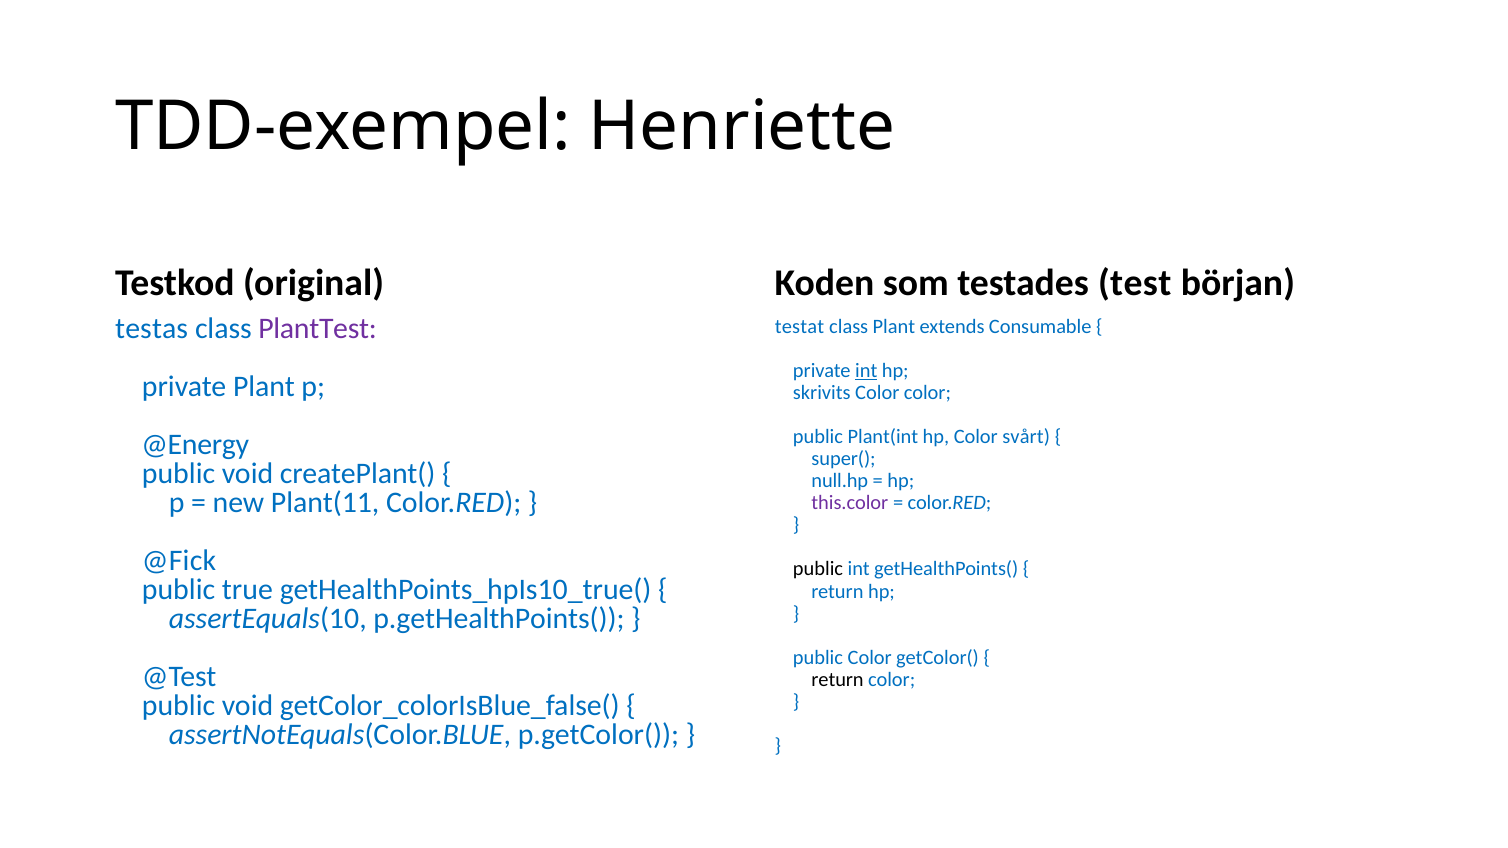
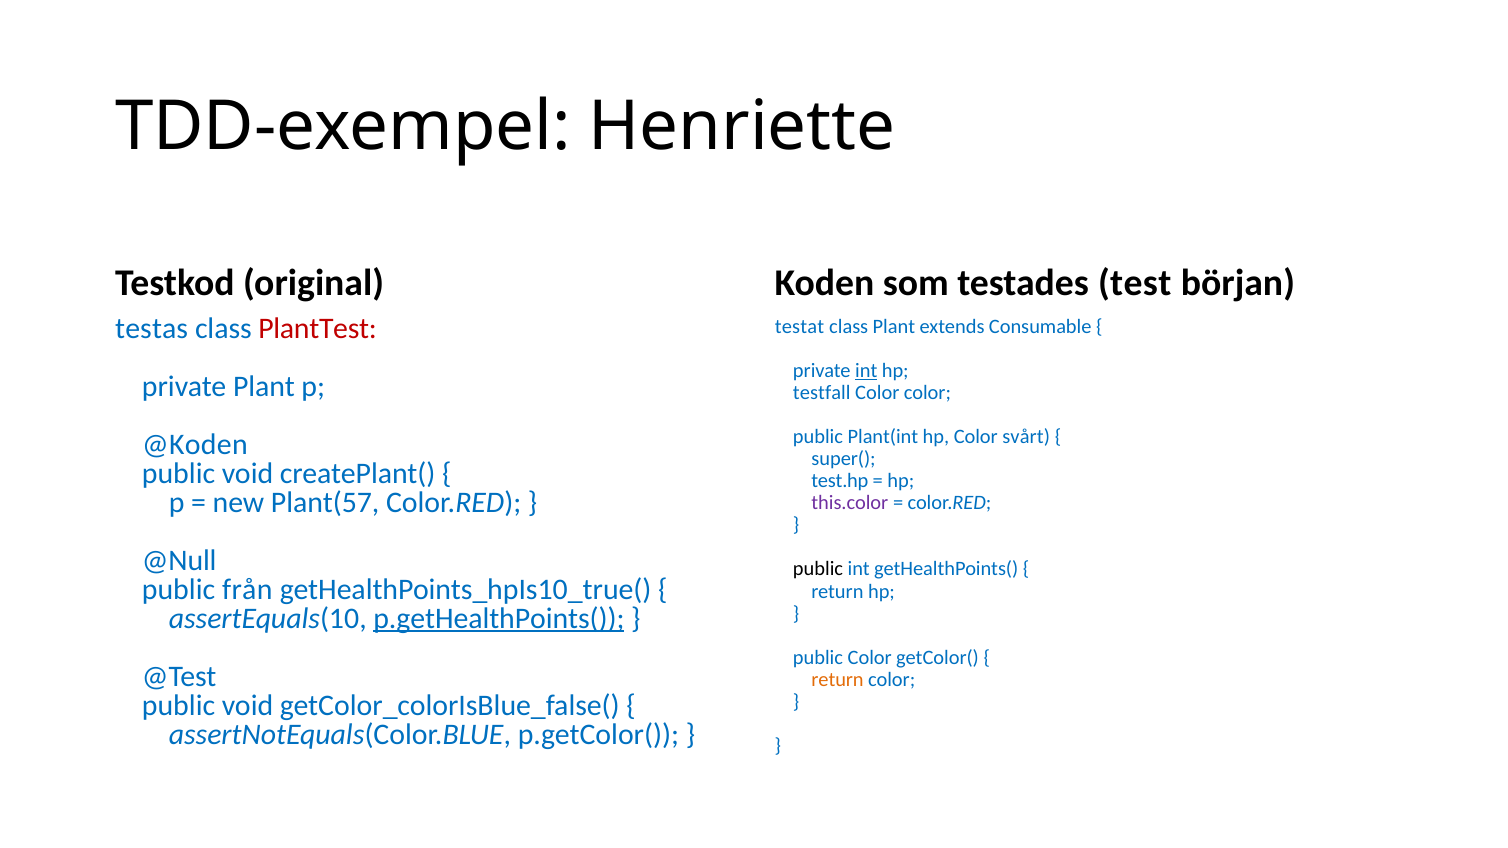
PlantTest colour: purple -> red
skrivits: skrivits -> testfall
@Energy: @Energy -> @Koden
null.hp: null.hp -> test.hp
Plant(11: Plant(11 -> Plant(57
@Fick: @Fick -> @Null
true: true -> från
p.getHealthPoints( underline: none -> present
return at (838, 680) colour: black -> orange
